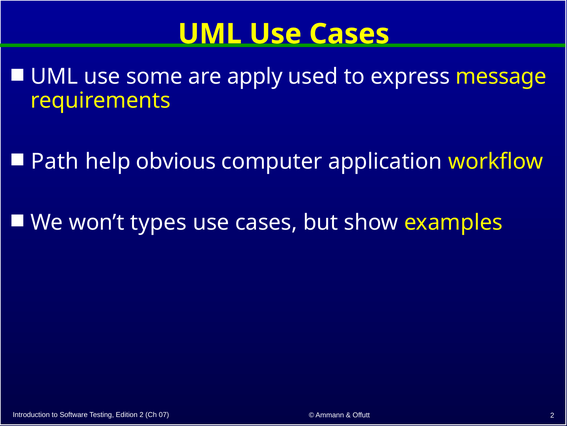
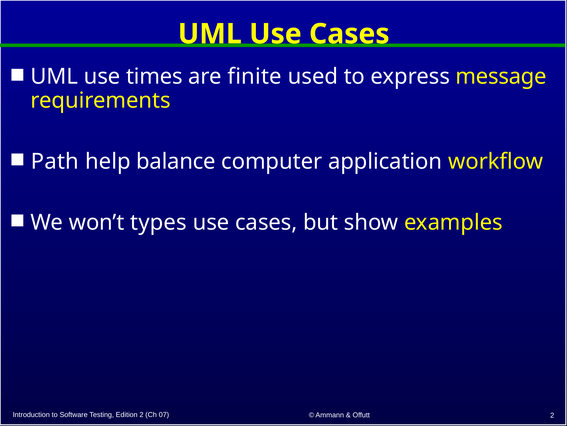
some: some -> times
apply: apply -> finite
obvious: obvious -> balance
